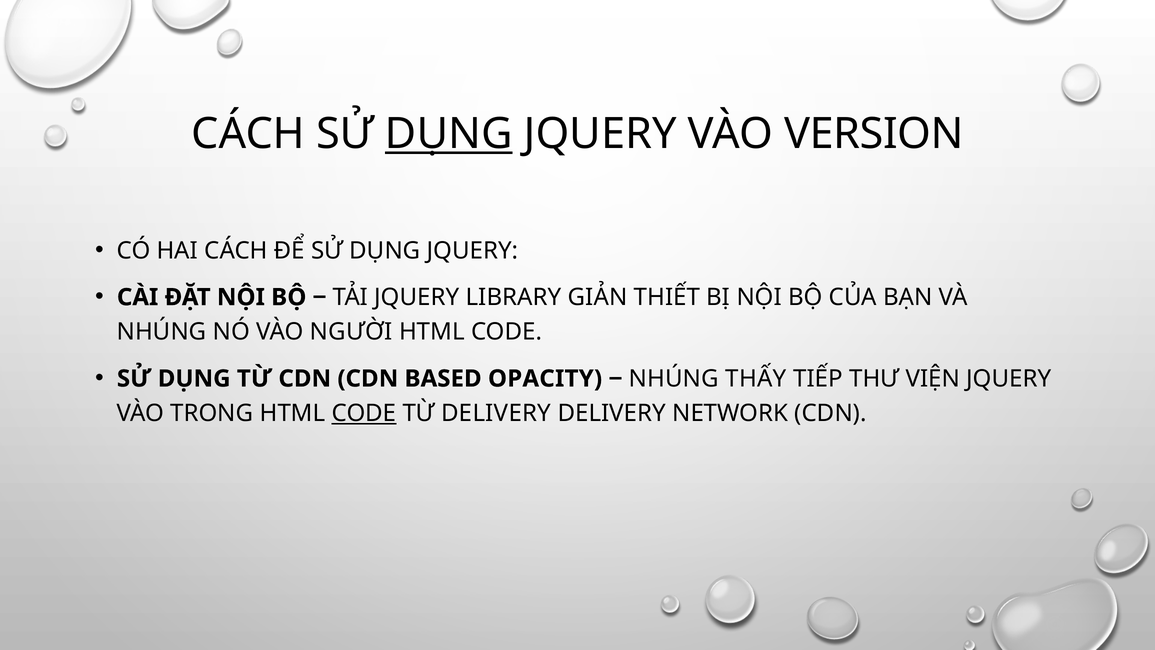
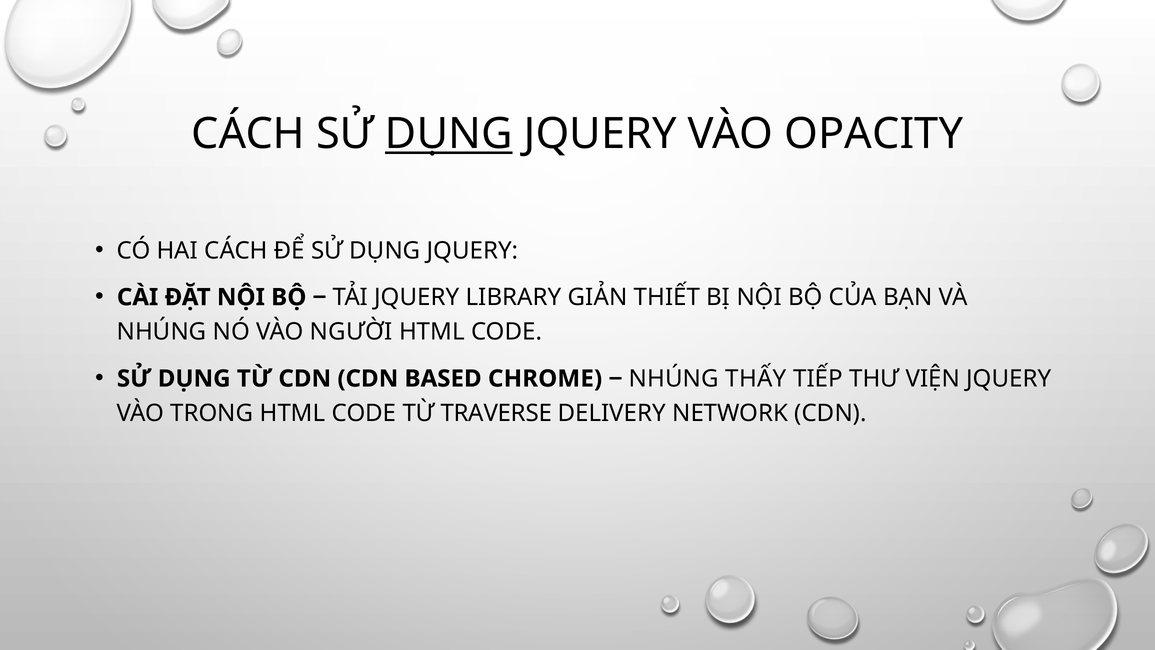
VERSION: VERSION -> OPACITY
OPACITY: OPACITY -> CHROME
CODE at (364, 413) underline: present -> none
TỪ DELIVERY: DELIVERY -> TRAVERSE
